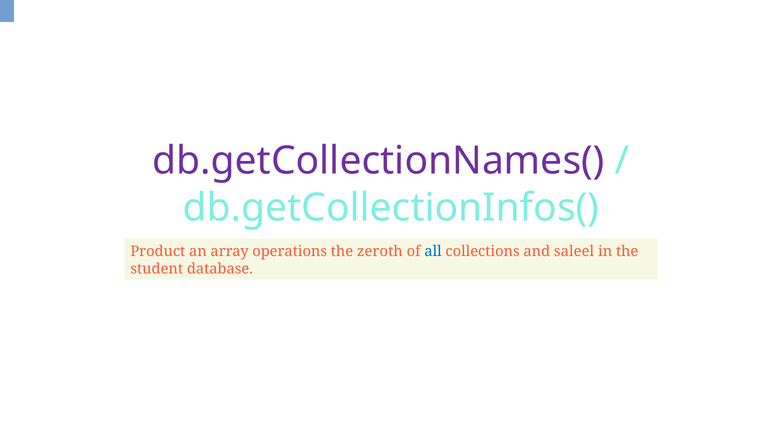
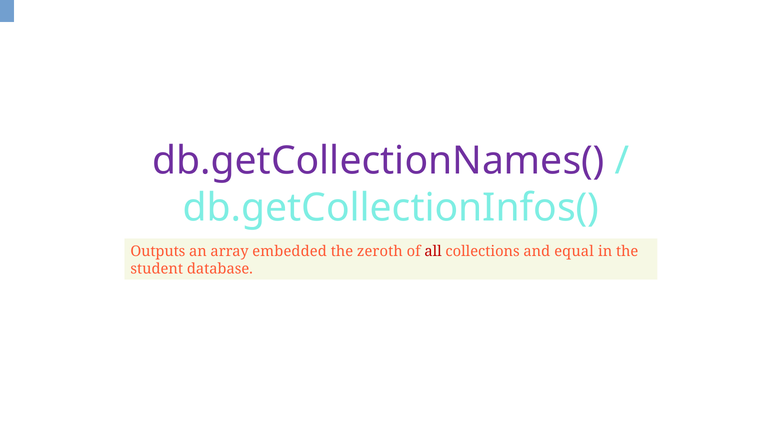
Product: Product -> Outputs
operations: operations -> embedded
all colour: blue -> red
saleel: saleel -> equal
